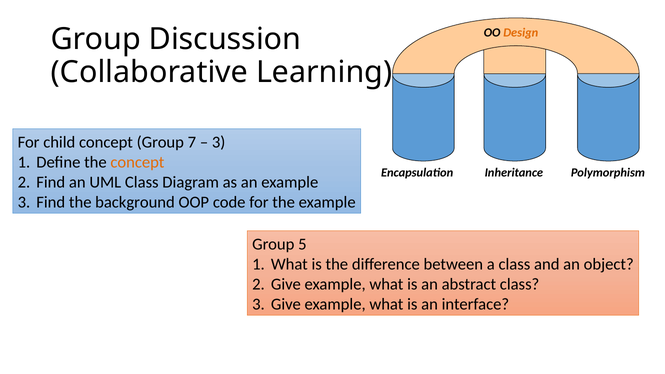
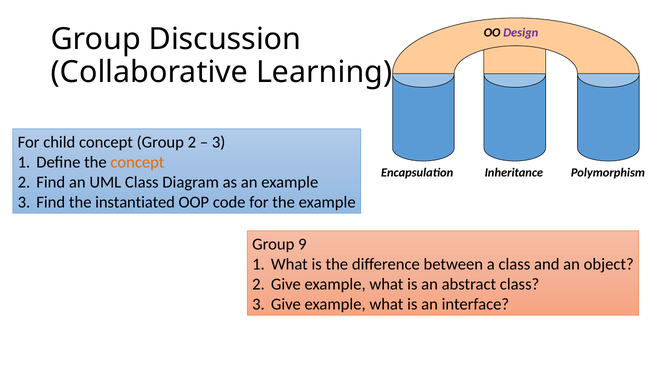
Design colour: orange -> purple
Group 7: 7 -> 2
background: background -> instantiated
5: 5 -> 9
